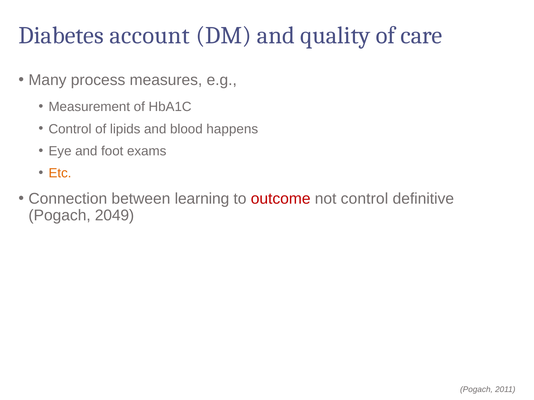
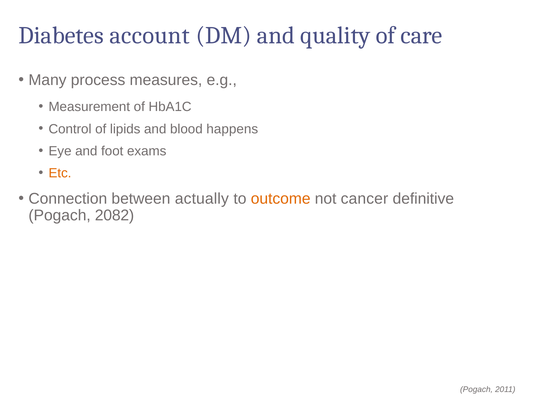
learning: learning -> actually
outcome colour: red -> orange
not control: control -> cancer
2049: 2049 -> 2082
